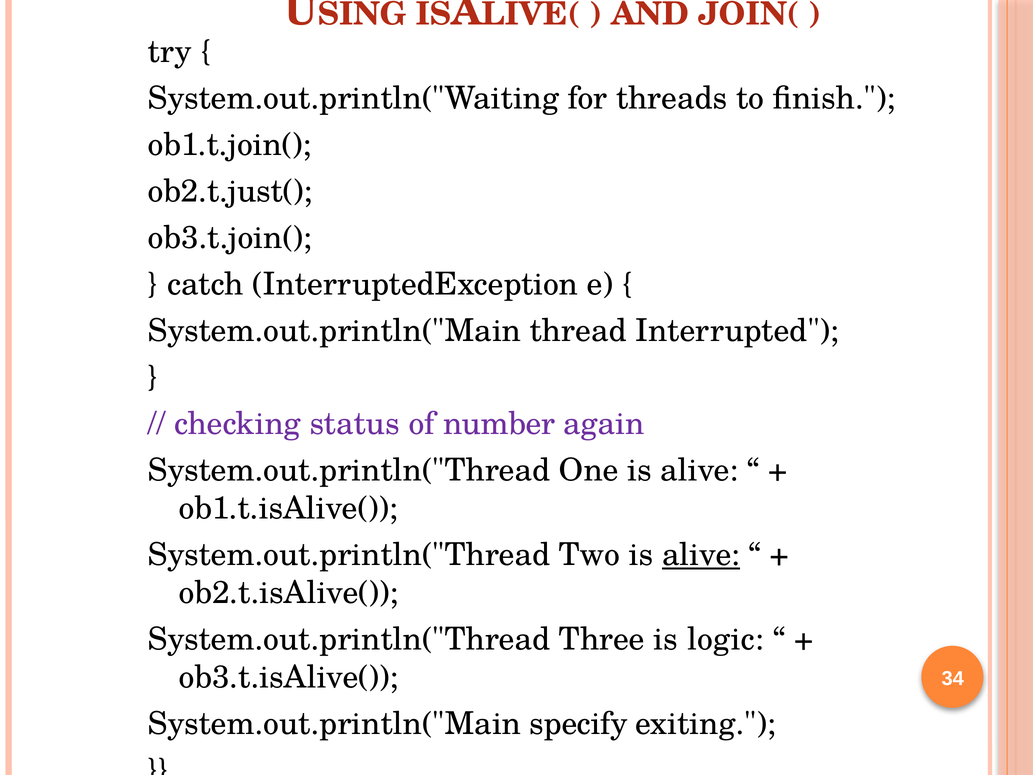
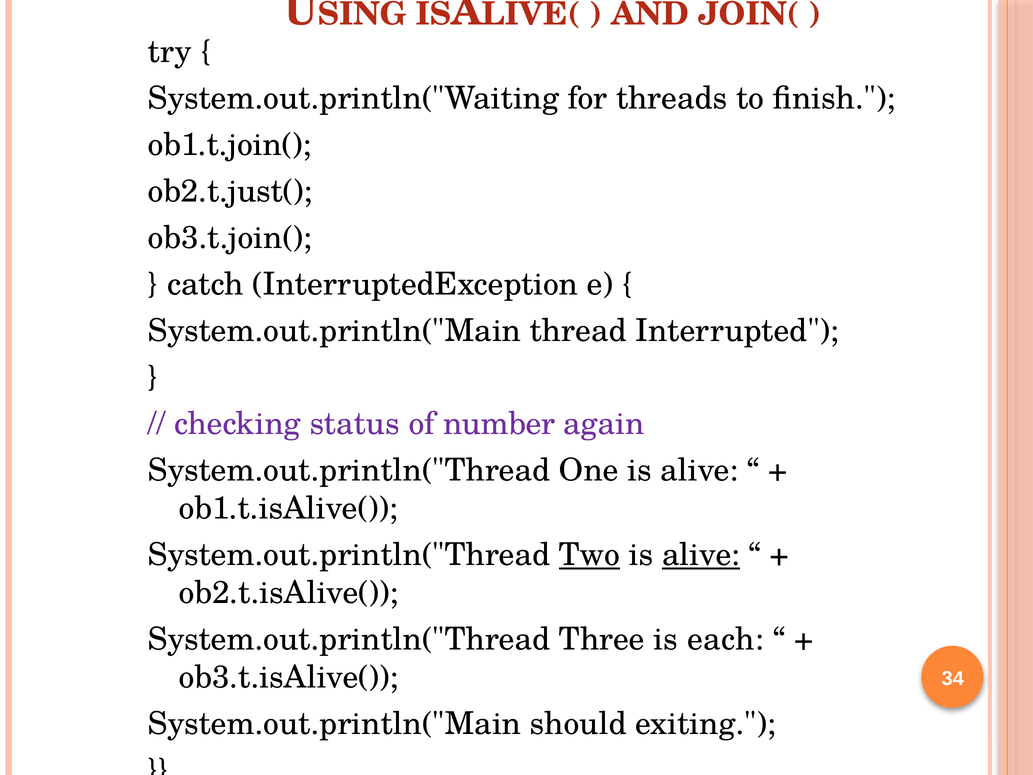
Two underline: none -> present
logic: logic -> each
specify: specify -> should
